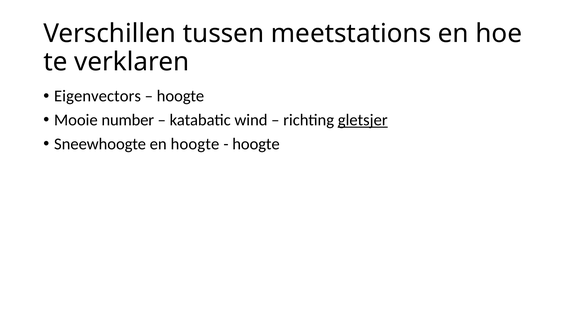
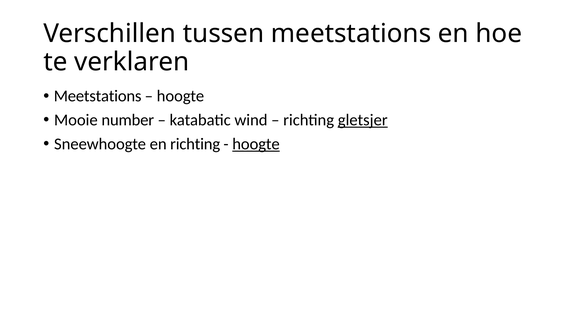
Eigenvectors at (98, 96): Eigenvectors -> Meetstations
en hoogte: hoogte -> richting
hoogte at (256, 144) underline: none -> present
